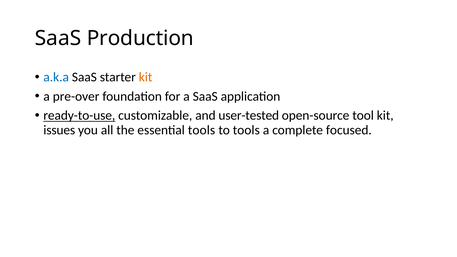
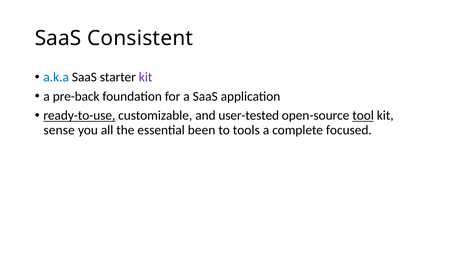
Production: Production -> Consistent
kit at (146, 77) colour: orange -> purple
pre-over: pre-over -> pre-back
tool underline: none -> present
issues: issues -> sense
essential tools: tools -> been
